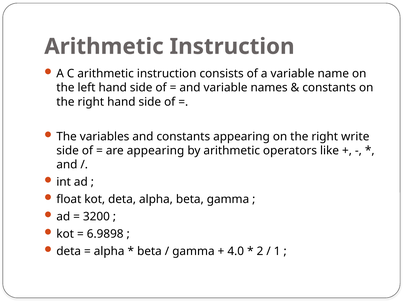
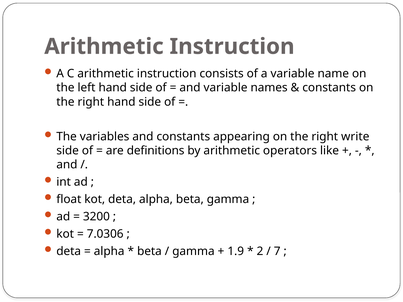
are appearing: appearing -> definitions
6.9898: 6.9898 -> 7.0306
4.0: 4.0 -> 1.9
1: 1 -> 7
